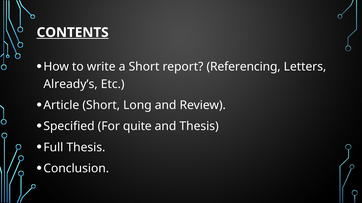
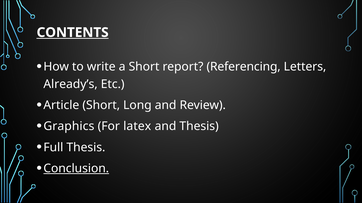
Specified: Specified -> Graphics
quite: quite -> latex
Conclusion underline: none -> present
